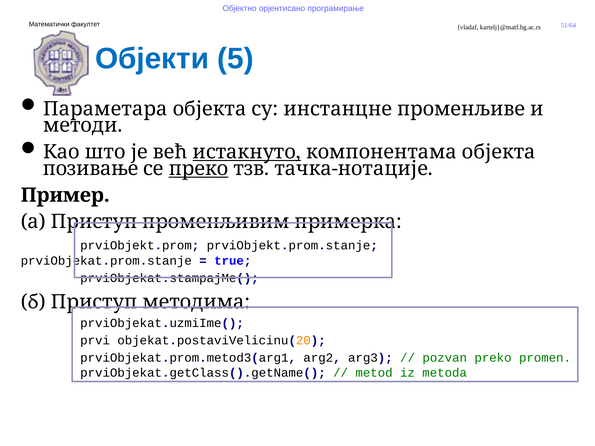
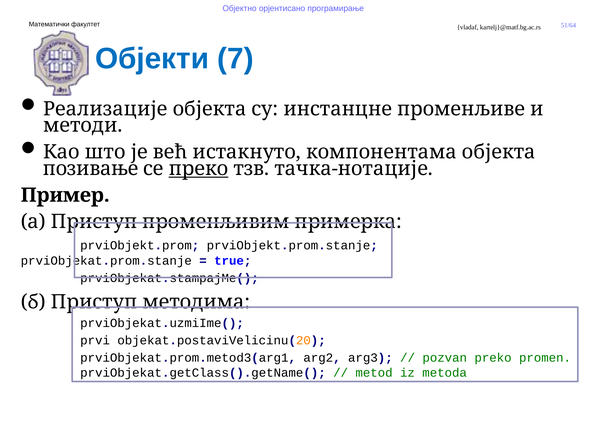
5: 5 -> 7
Параметара: Параметара -> Реализације
истакнуто underline: present -> none
